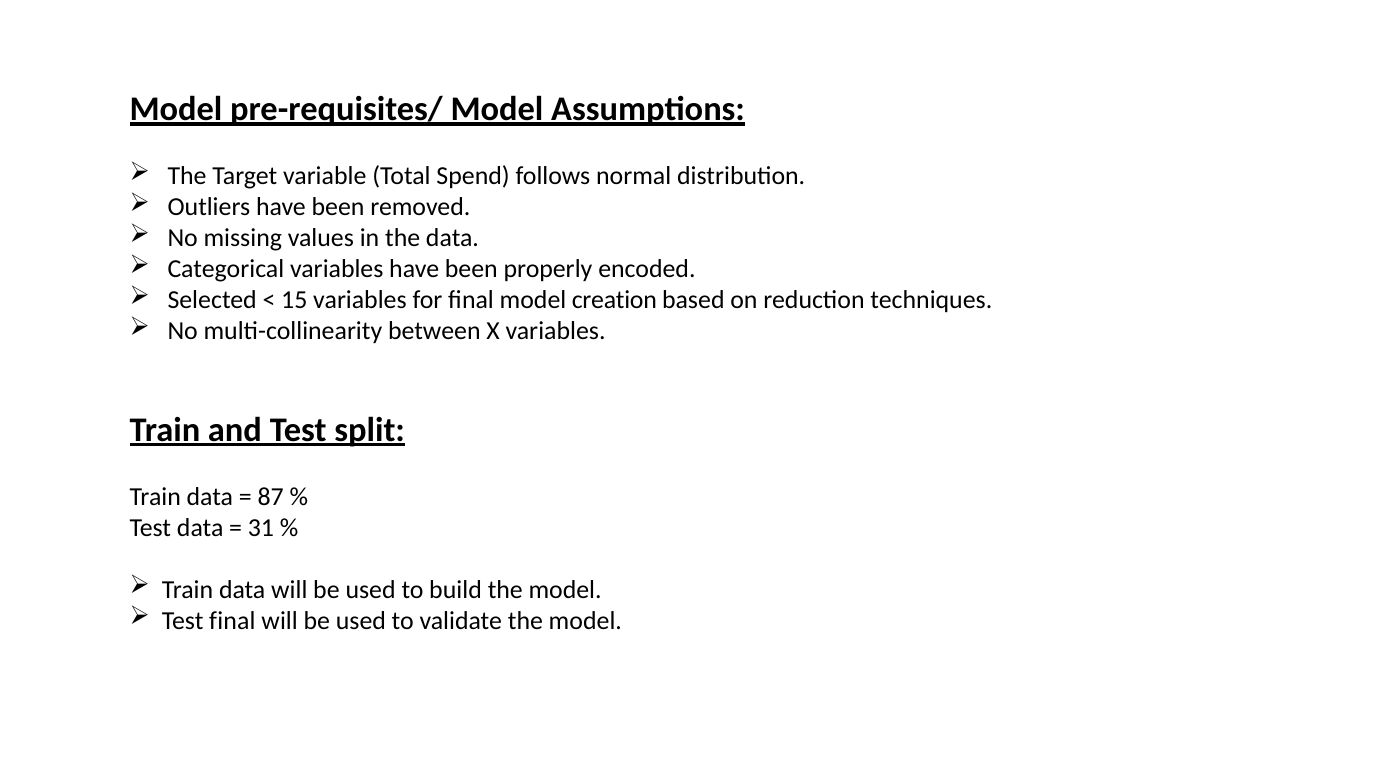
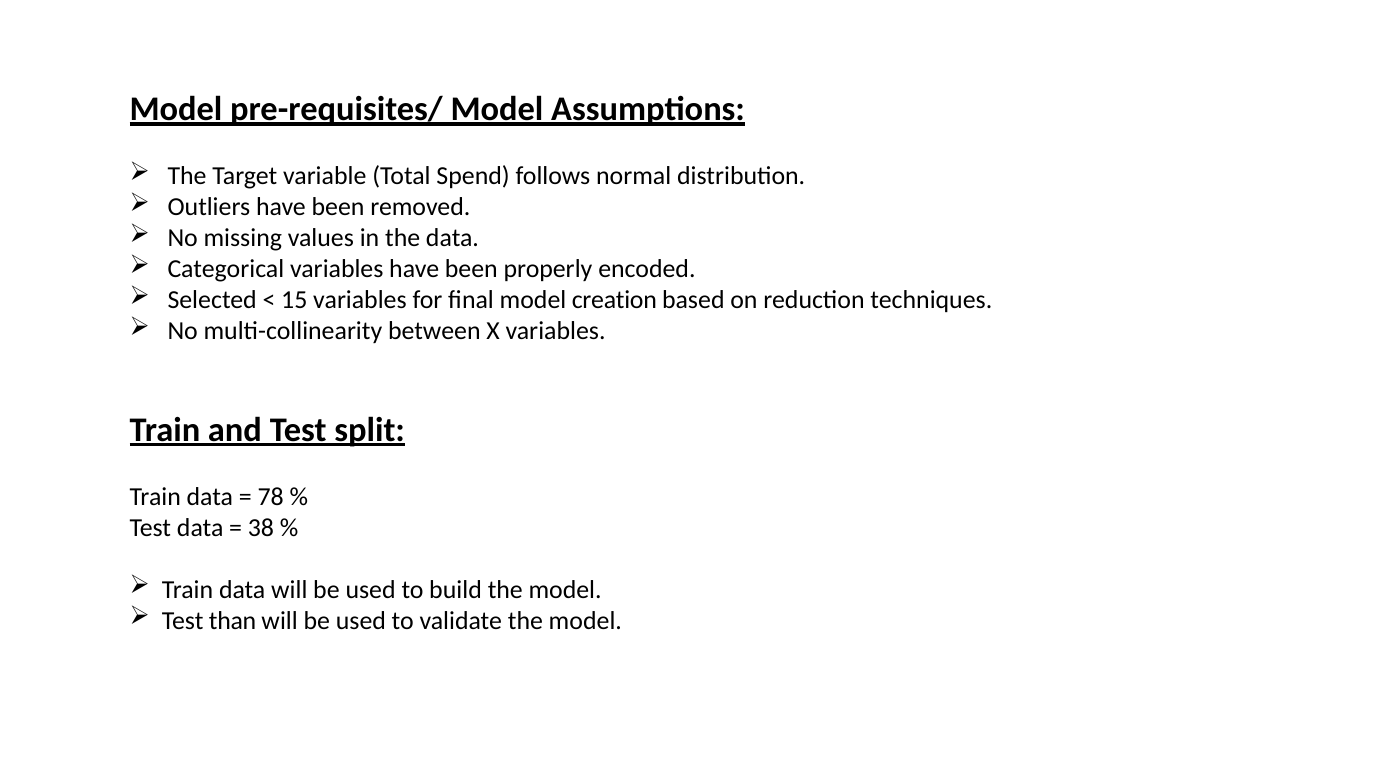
87: 87 -> 78
31: 31 -> 38
Test final: final -> than
